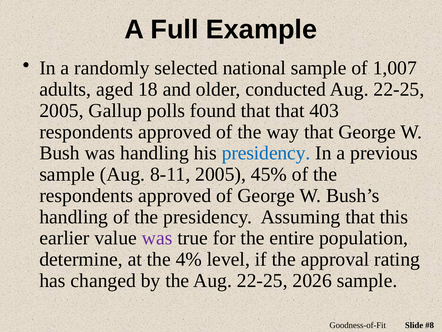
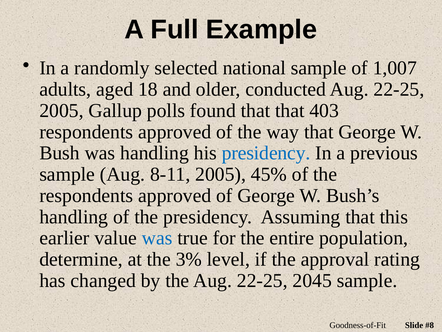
was at (157, 238) colour: purple -> blue
4%: 4% -> 3%
2026: 2026 -> 2045
